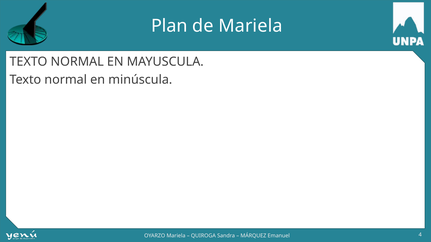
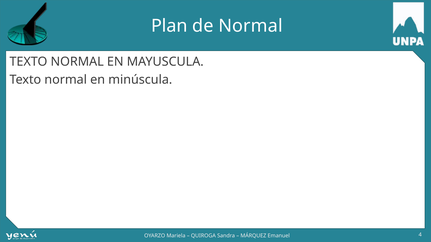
de Mariela: Mariela -> Normal
